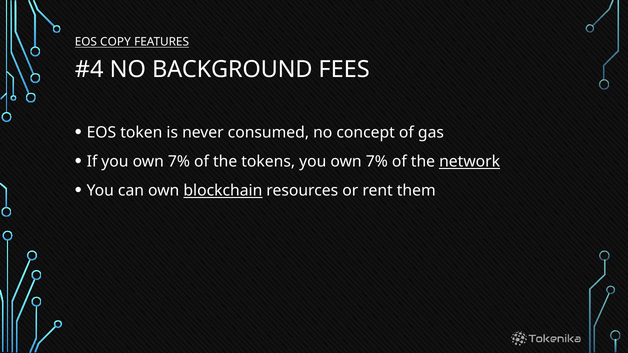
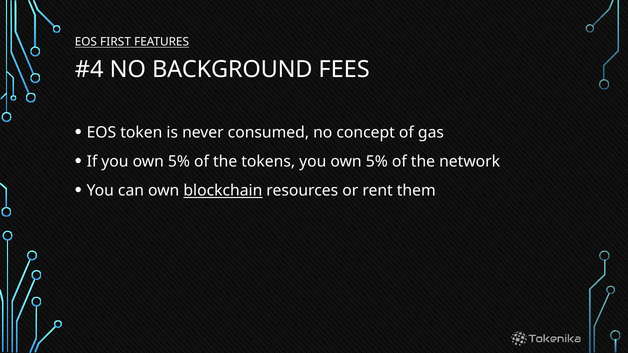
COPY: COPY -> FIRST
If you own 7%: 7% -> 5%
tokens you own 7%: 7% -> 5%
network underline: present -> none
